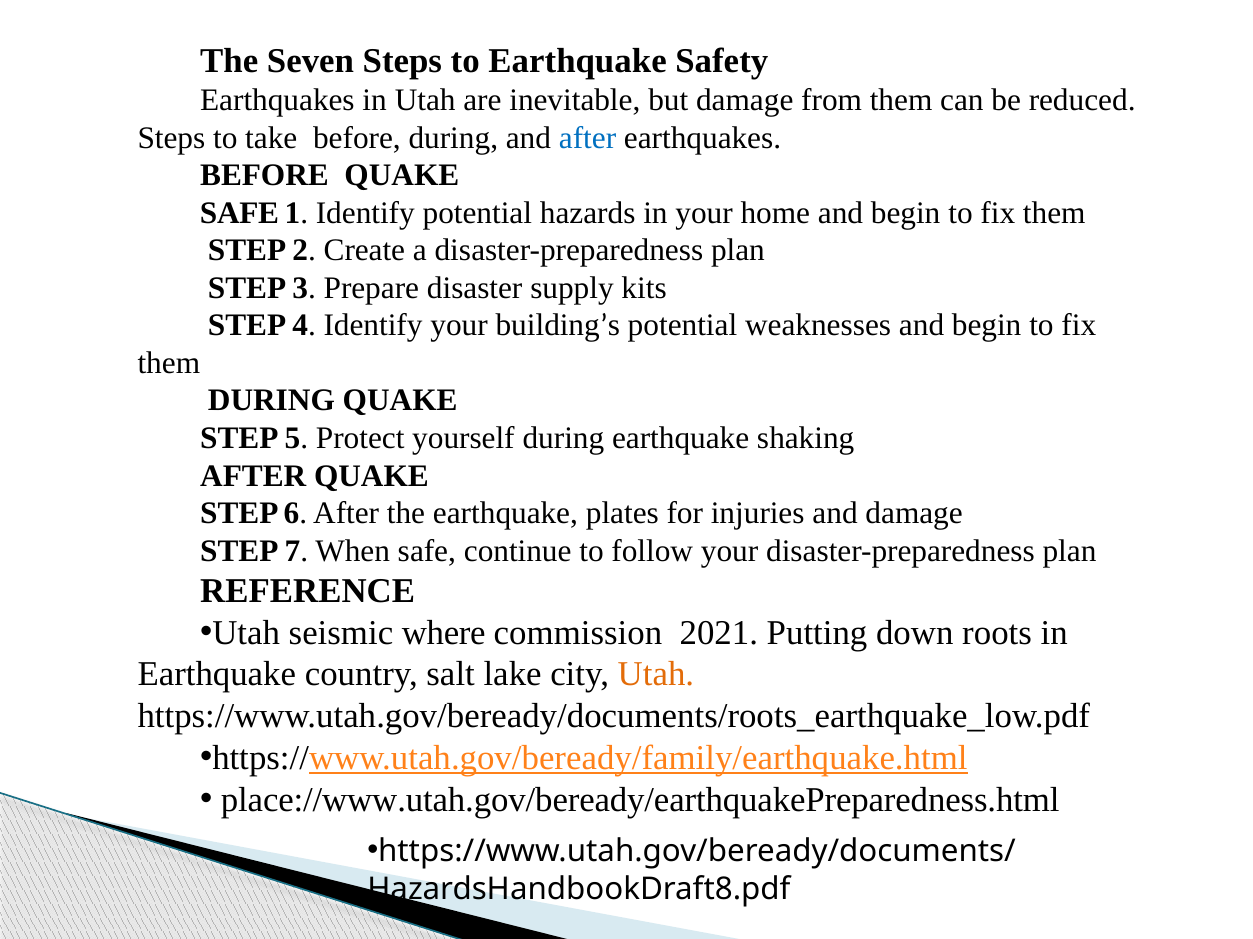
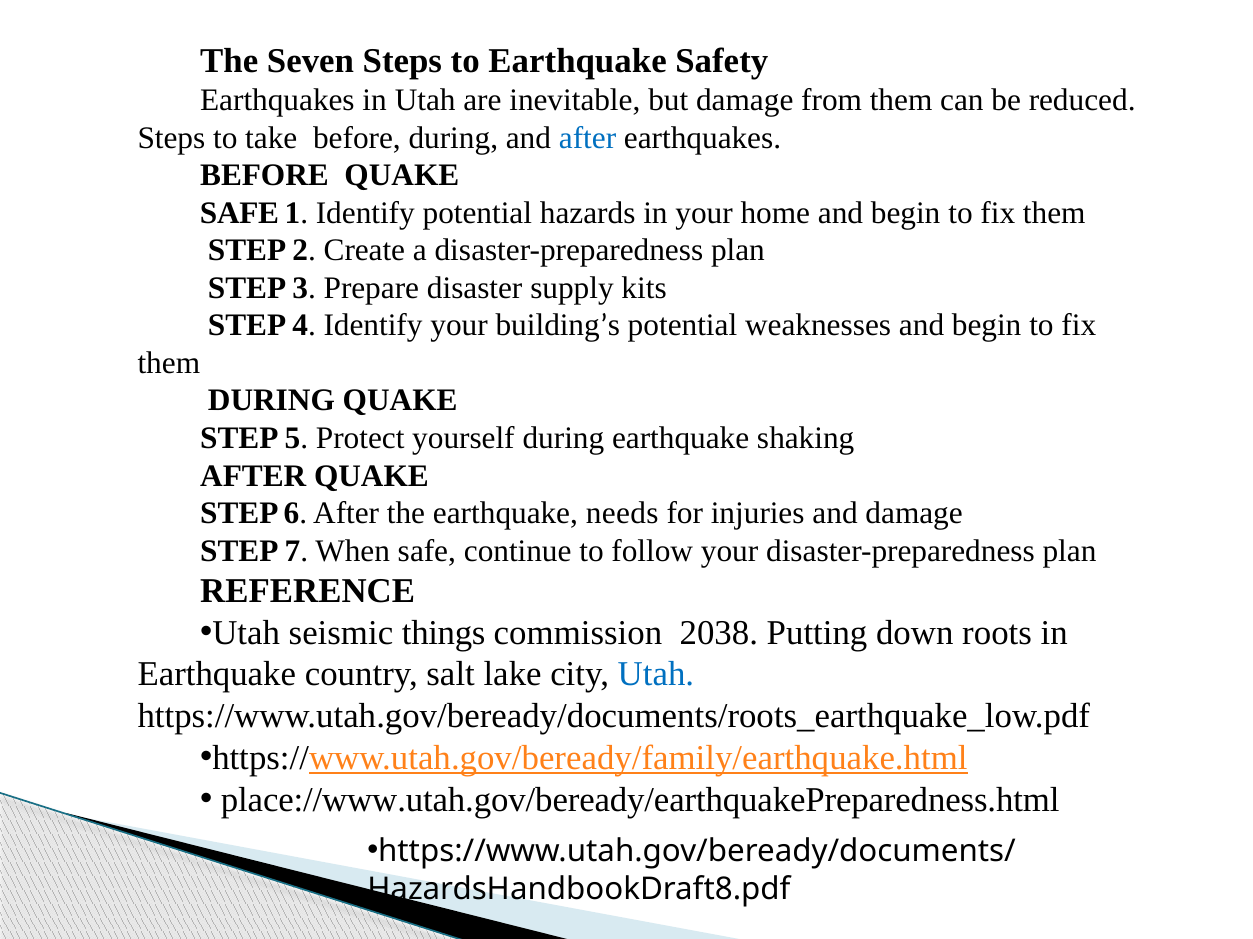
plates: plates -> needs
where: where -> things
2021: 2021 -> 2038
Utah at (656, 675) colour: orange -> blue
